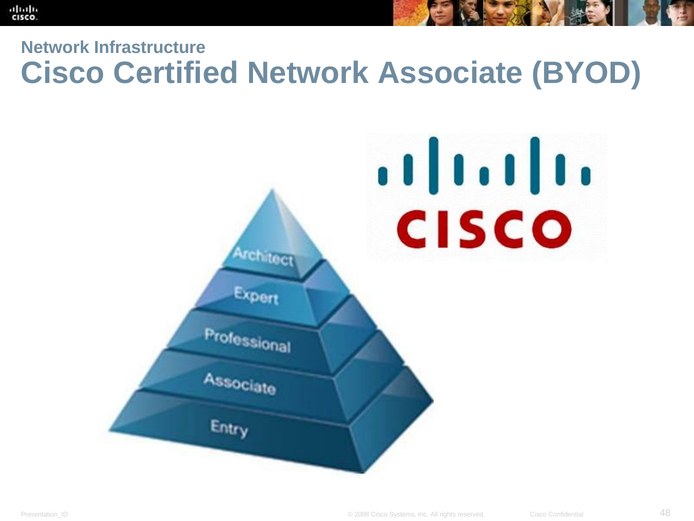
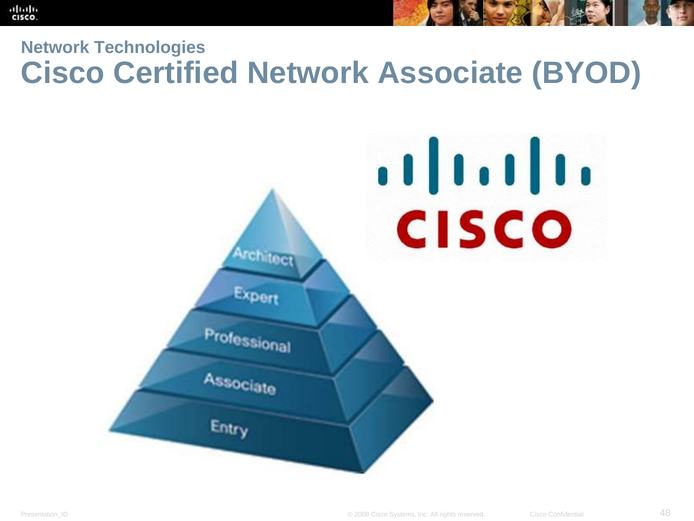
Infrastructure: Infrastructure -> Technologies
